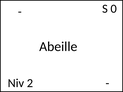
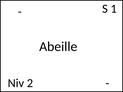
0: 0 -> 1
